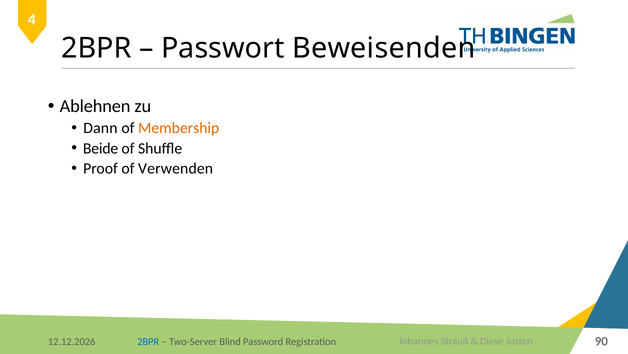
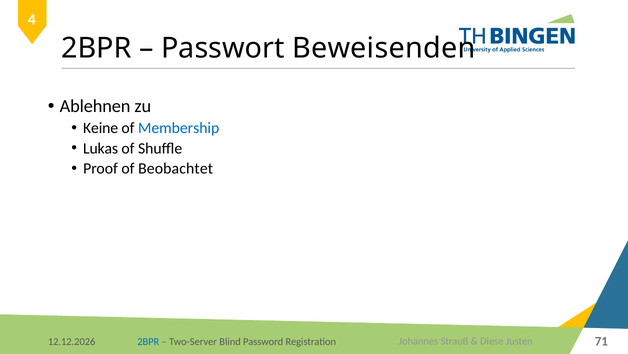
Dann: Dann -> Keine
Membership colour: orange -> blue
Beide: Beide -> Lukas
Verwenden: Verwenden -> Beobachtet
90: 90 -> 71
